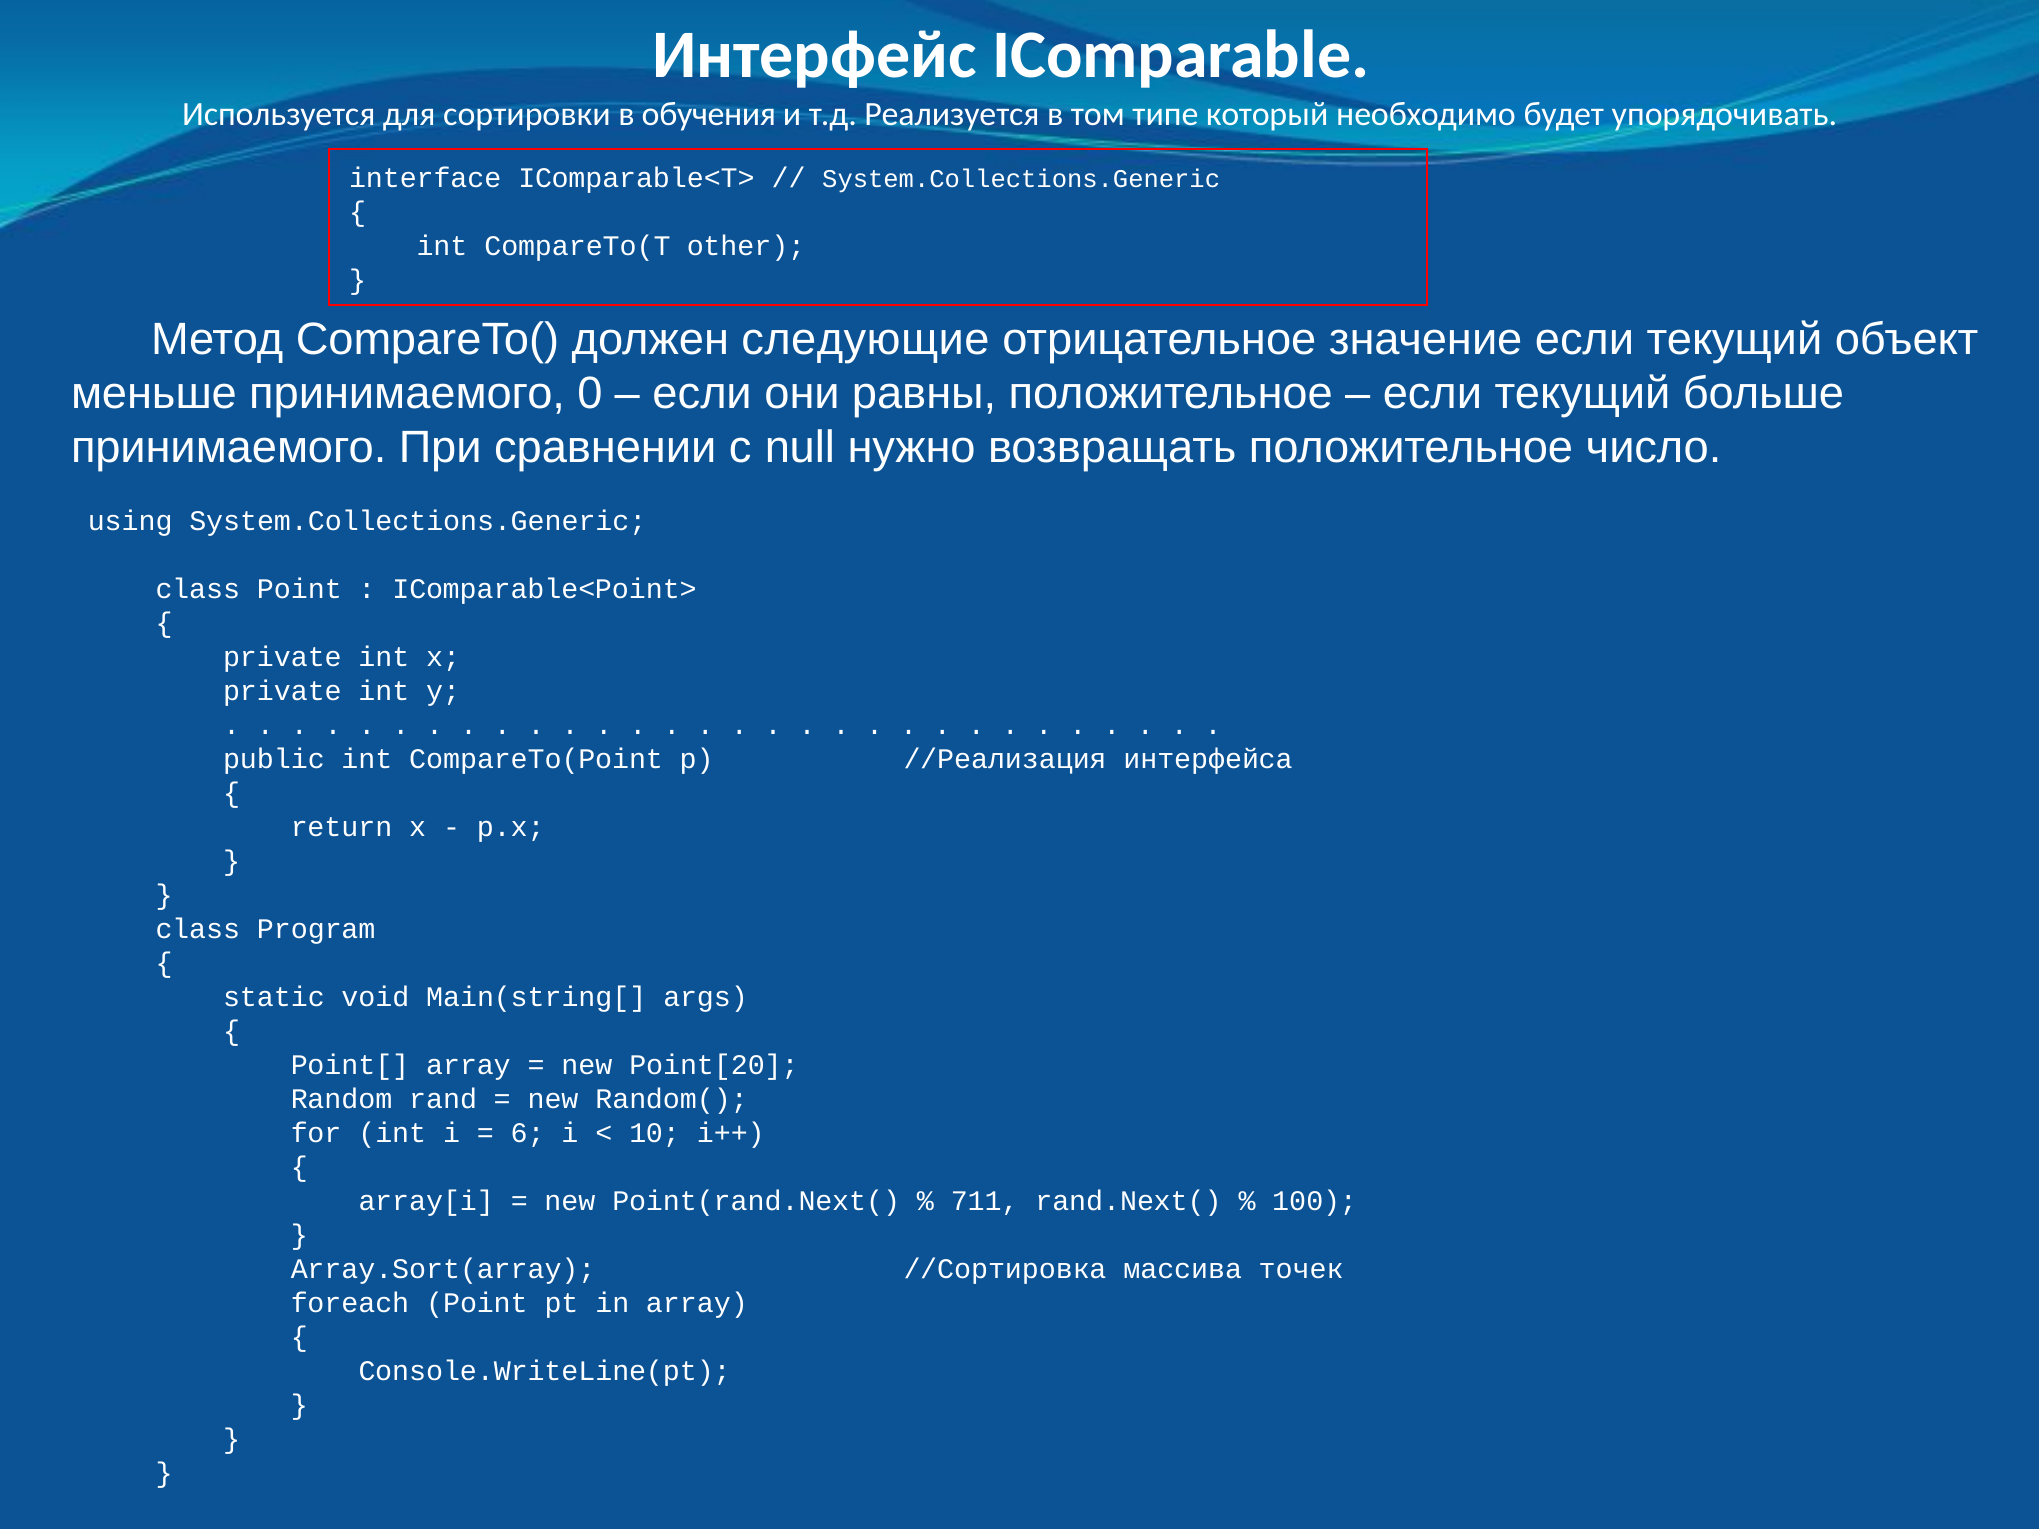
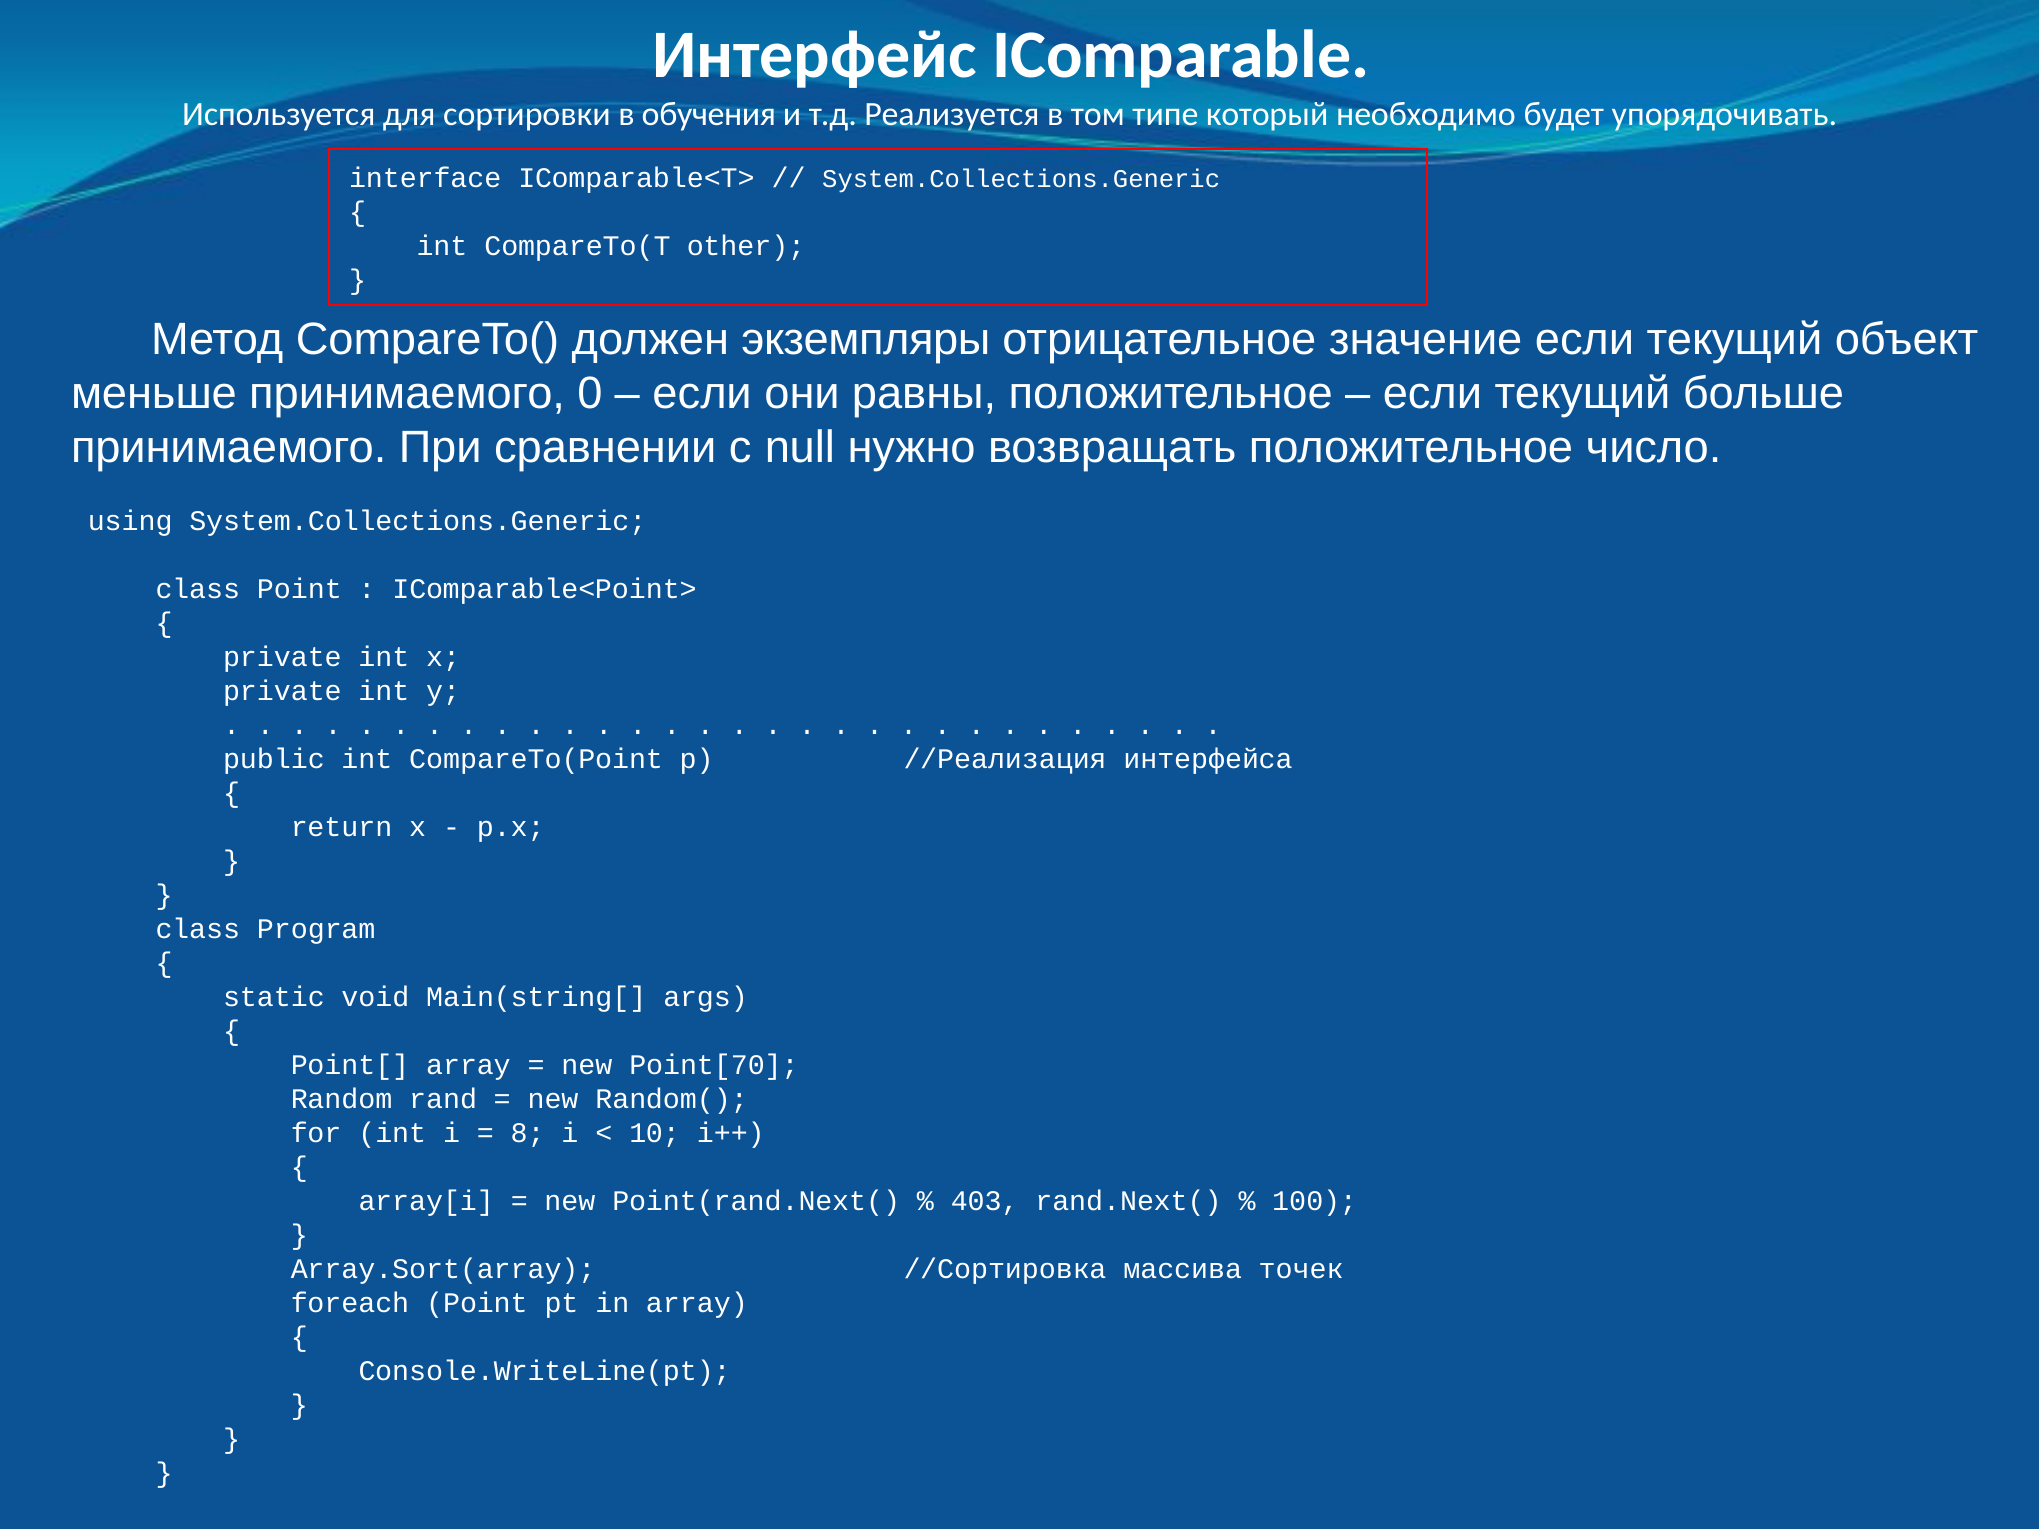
следующие: следующие -> экземпляры
Point[20: Point[20 -> Point[70
6: 6 -> 8
711: 711 -> 403
